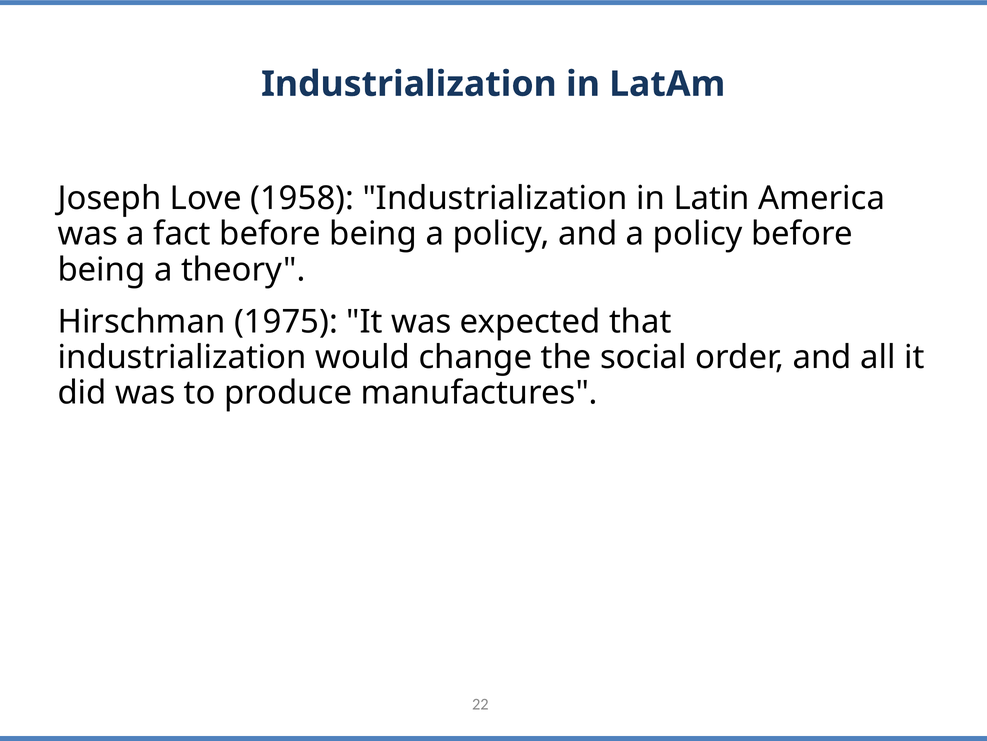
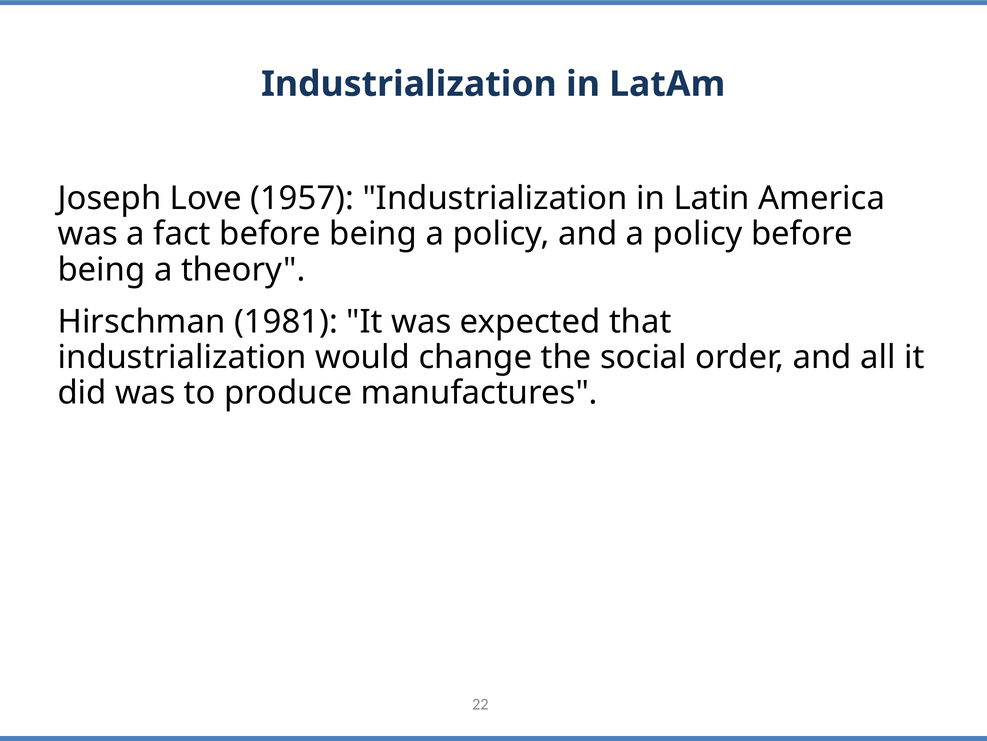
1958: 1958 -> 1957
1975: 1975 -> 1981
